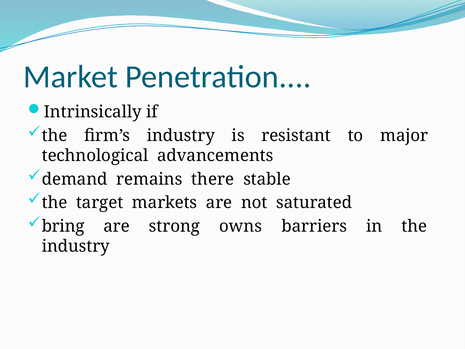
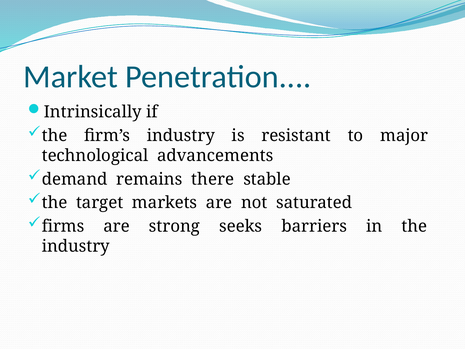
bring: bring -> firms
owns: owns -> seeks
